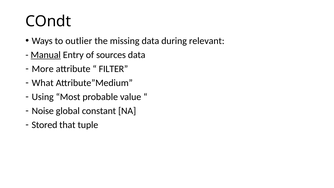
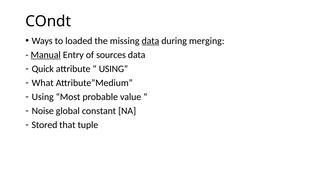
outlier: outlier -> loaded
data at (150, 41) underline: none -> present
relevant: relevant -> merging
More: More -> Quick
FILTER at (113, 69): FILTER -> USING
